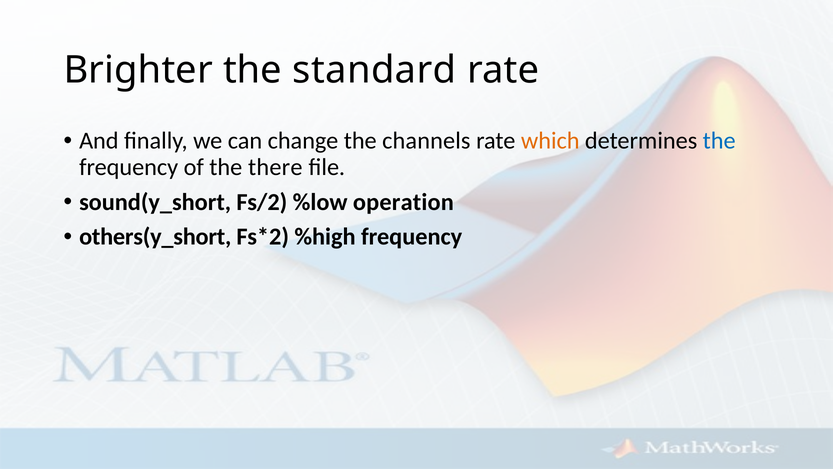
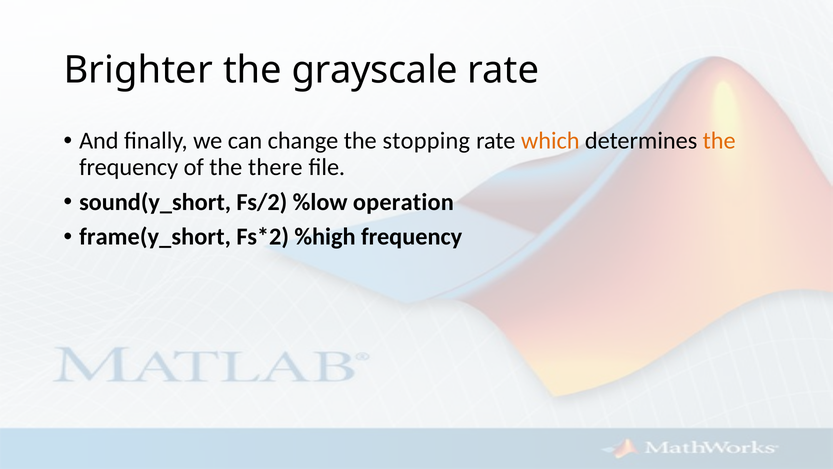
standard: standard -> grayscale
channels: channels -> stopping
the at (719, 141) colour: blue -> orange
others(y_short: others(y_short -> frame(y_short
